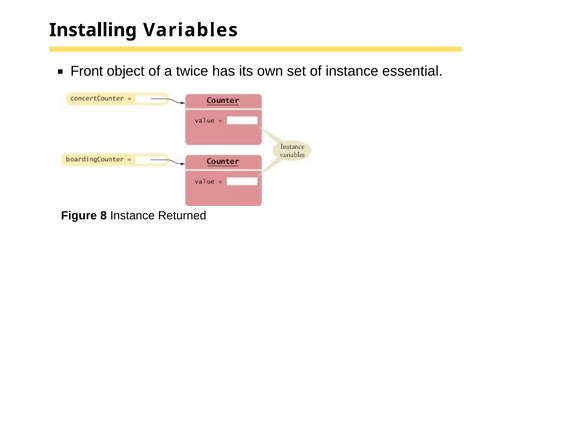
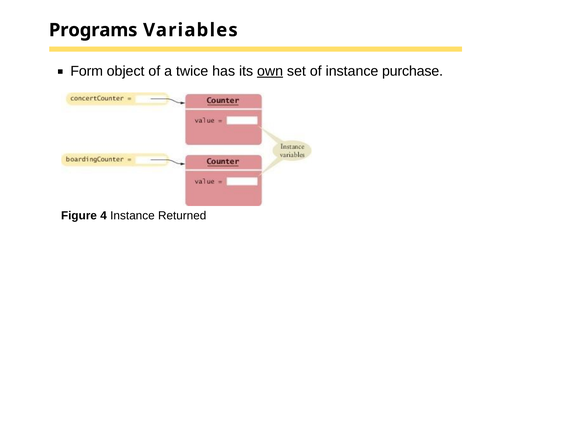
Installing: Installing -> Programs
Front: Front -> Form
own underline: none -> present
essential: essential -> purchase
8: 8 -> 4
